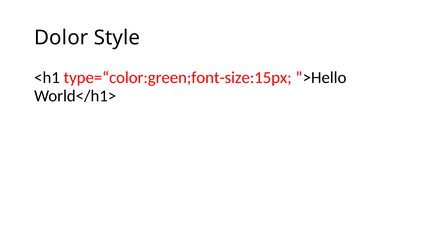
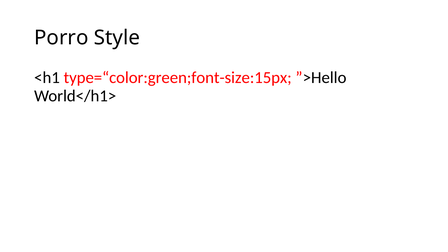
Dolor: Dolor -> Porro
